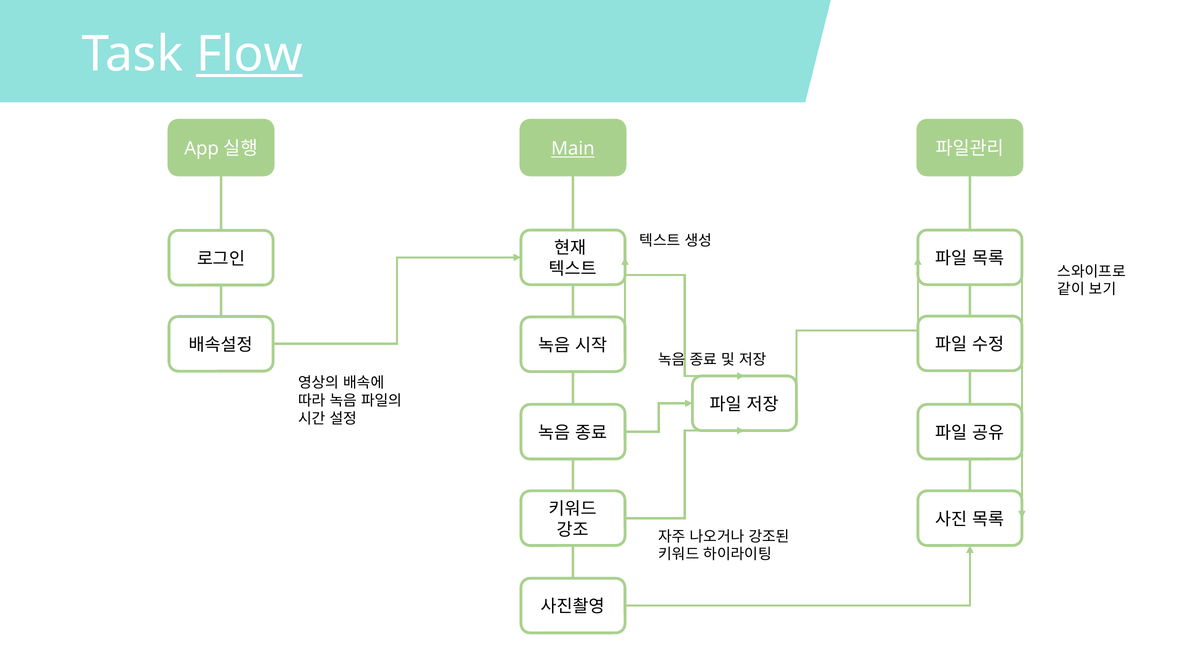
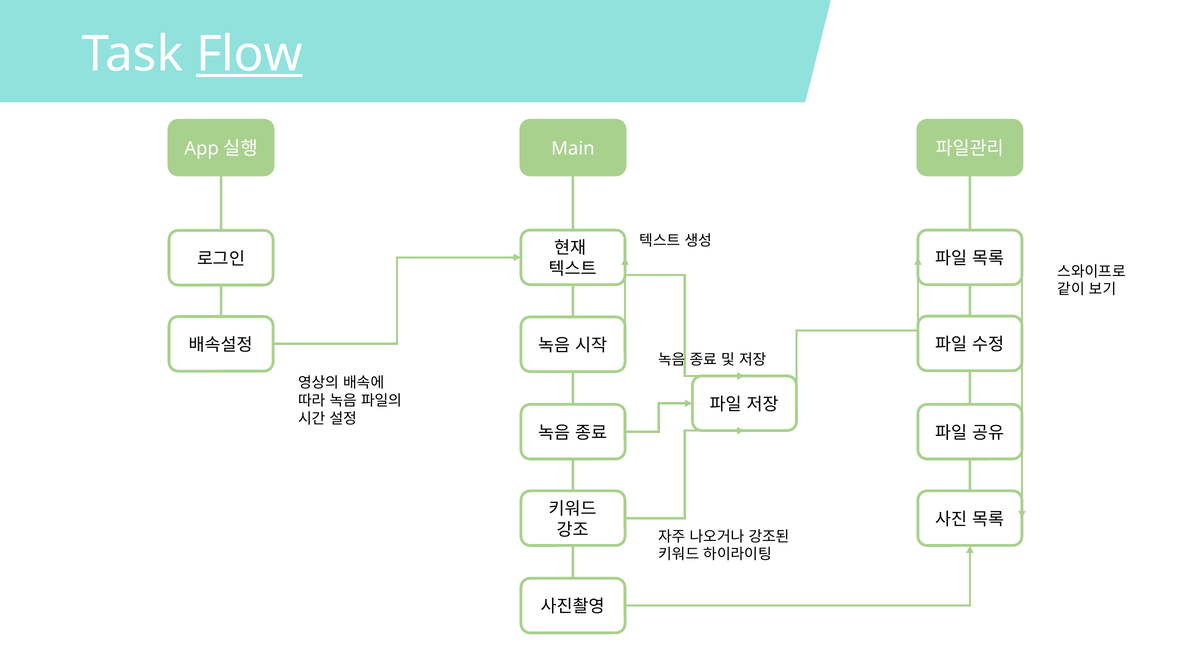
Main underline: present -> none
